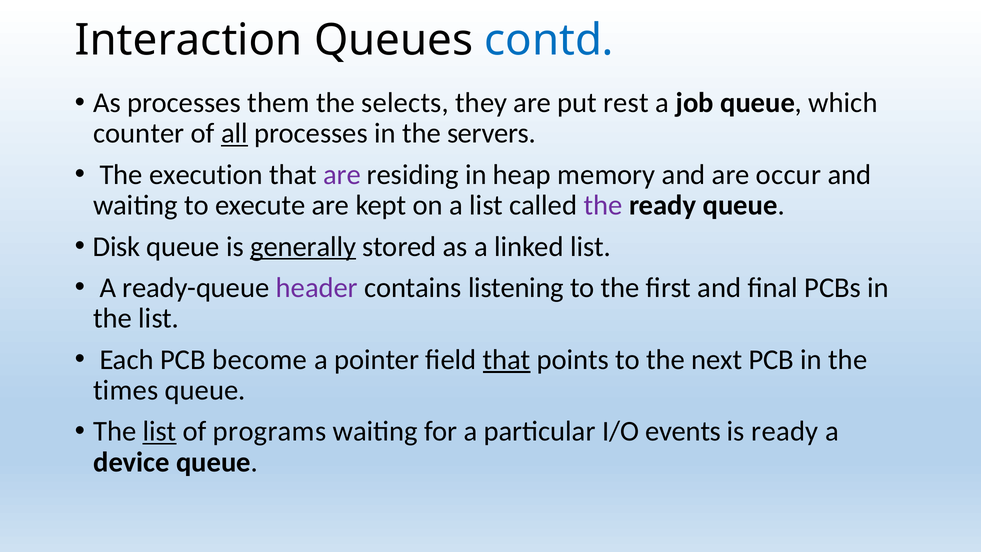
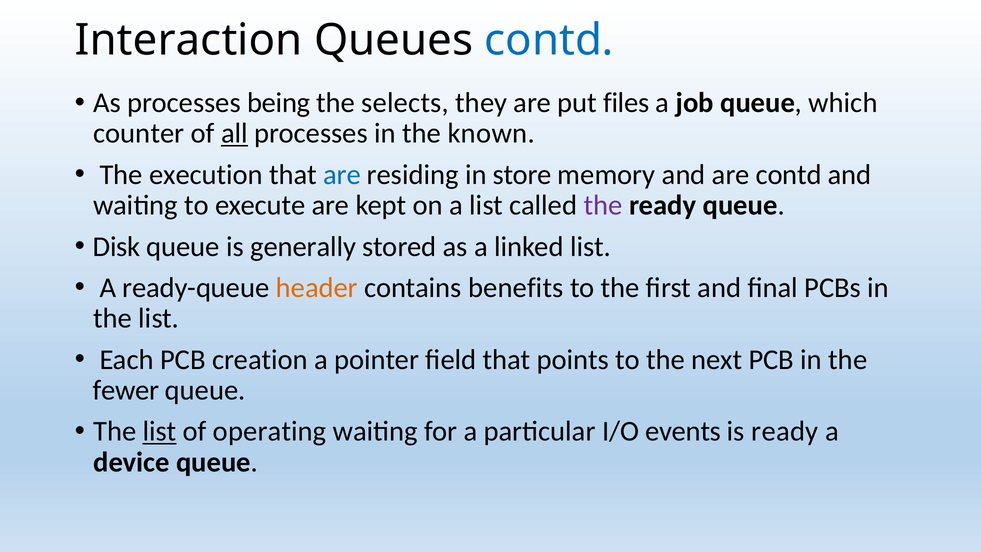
them: them -> being
rest: rest -> files
servers: servers -> known
are at (342, 175) colour: purple -> blue
heap: heap -> store
are occur: occur -> contd
generally underline: present -> none
header colour: purple -> orange
listening: listening -> benefits
become: become -> creation
that at (507, 359) underline: present -> none
times: times -> fewer
programs: programs -> operating
